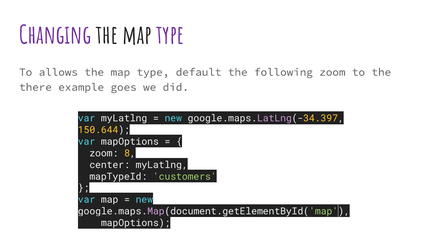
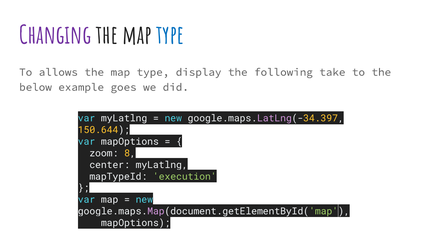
type at (170, 35) colour: purple -> blue
default: default -> display
following zoom: zoom -> take
there: there -> below
customers: customers -> execution
